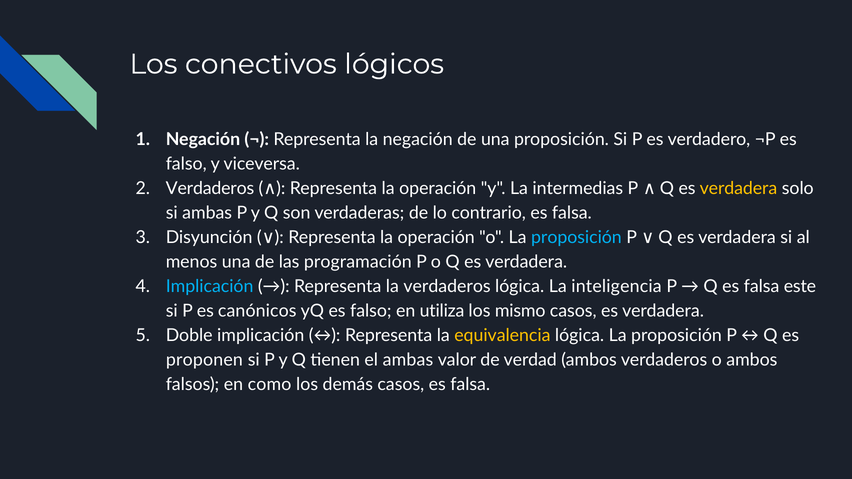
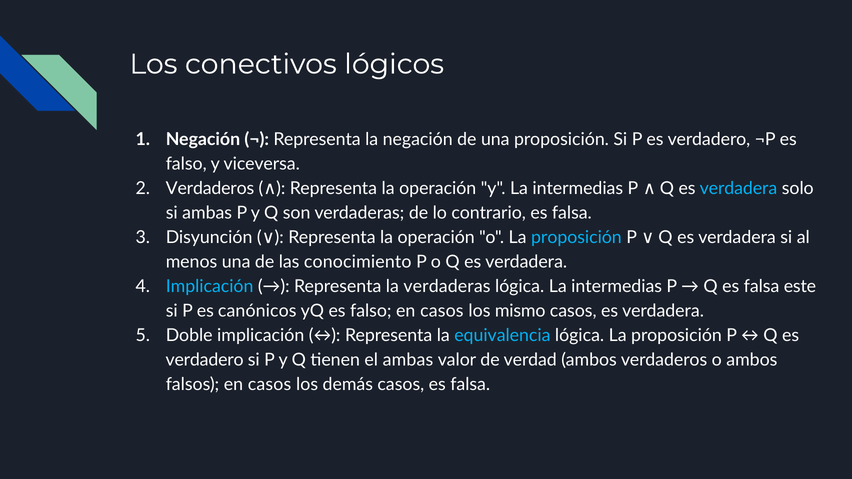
verdadera at (738, 188) colour: yellow -> light blue
programación: programación -> conocimiento
la verdaderos: verdaderos -> verdaderas
lógica La inteligencia: inteligencia -> intermedias
falso en utiliza: utiliza -> casos
equivalencia colour: yellow -> light blue
proponen at (204, 360): proponen -> verdadero
falsos en como: como -> casos
